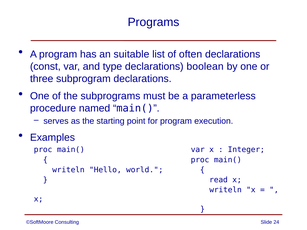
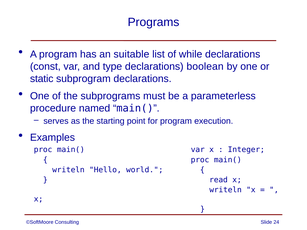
often: often -> while
three: three -> static
